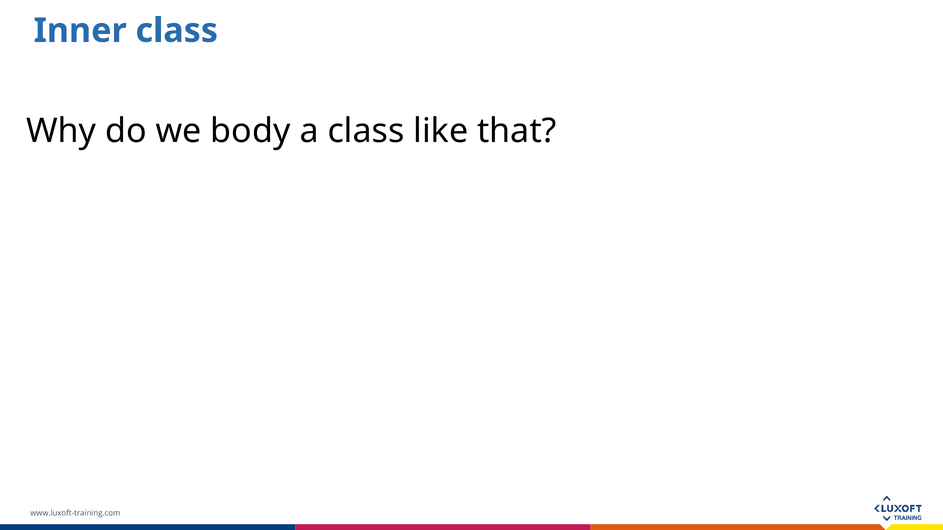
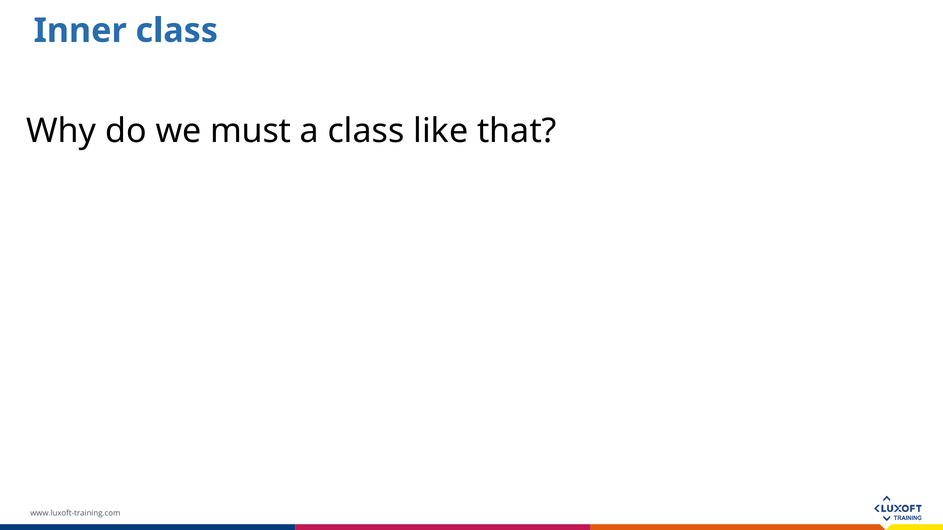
body: body -> must
